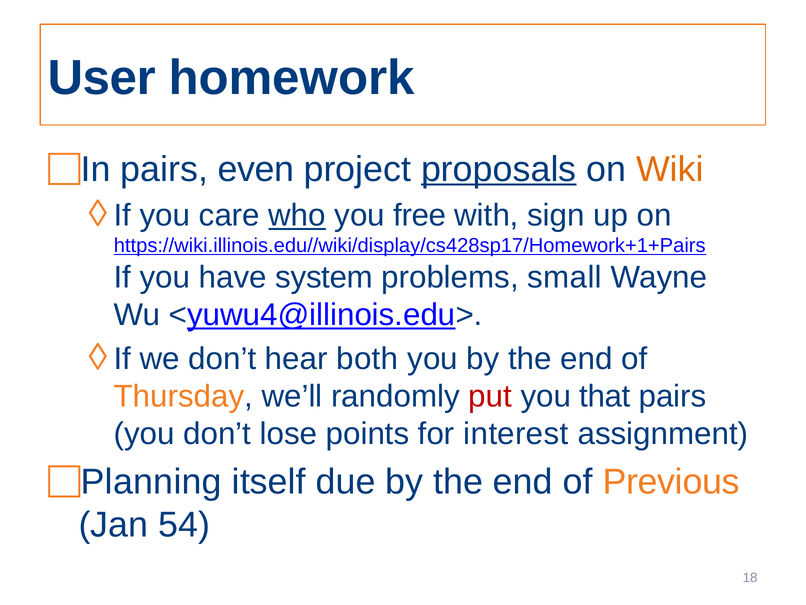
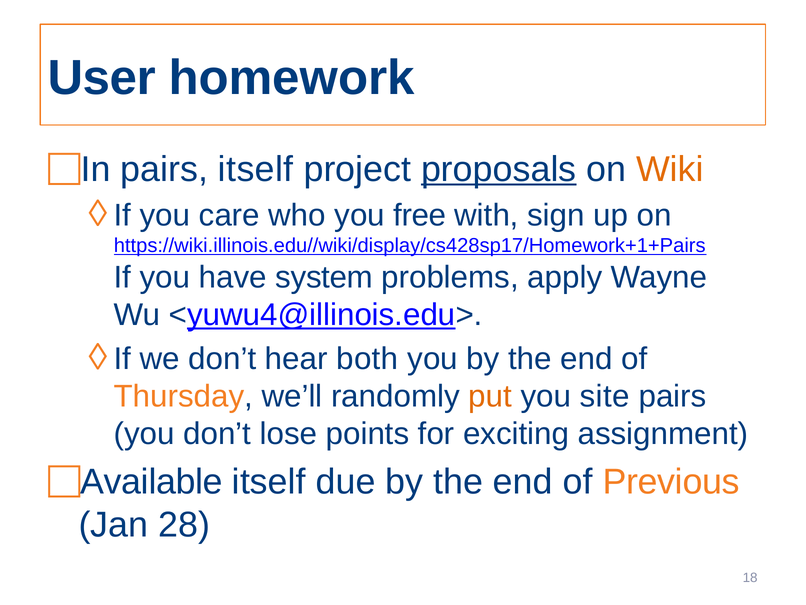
pairs even: even -> itself
who underline: present -> none
small: small -> apply
put colour: red -> orange
that: that -> site
interest: interest -> exciting
Planning: Planning -> Available
54: 54 -> 28
